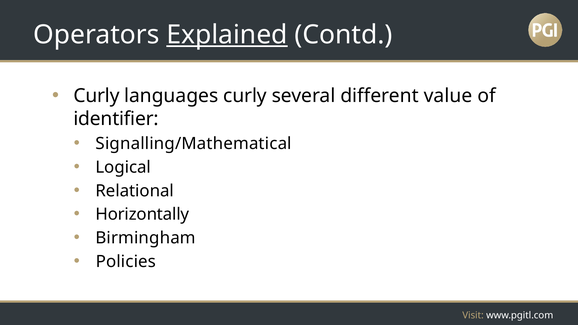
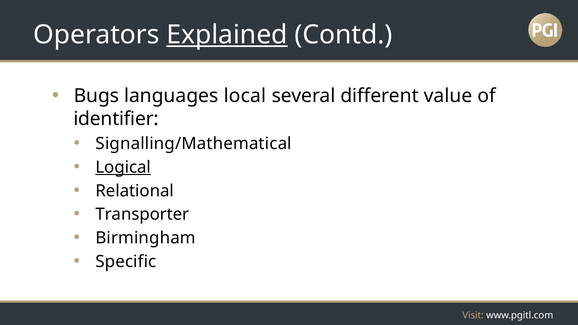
Curly at (97, 96): Curly -> Bugs
languages curly: curly -> local
Logical underline: none -> present
Horizontally: Horizontally -> Transporter
Policies: Policies -> Specific
